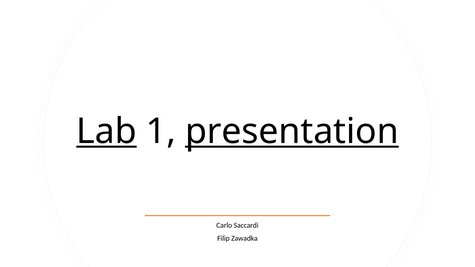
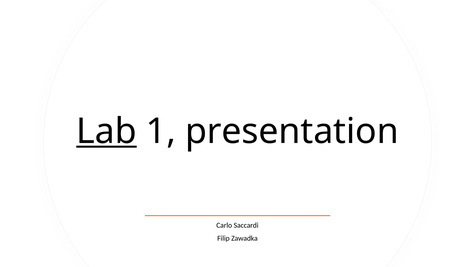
presentation underline: present -> none
